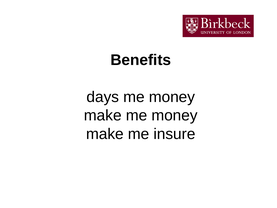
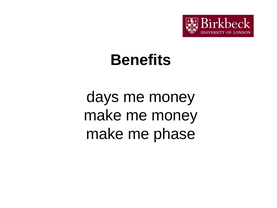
insure: insure -> phase
